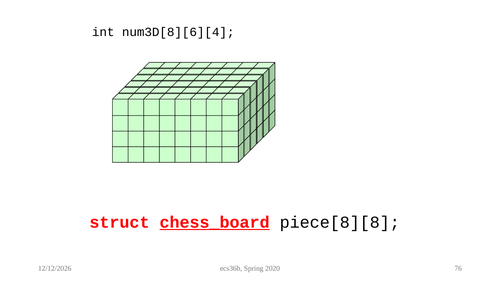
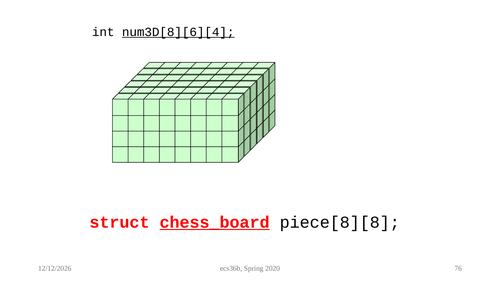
num3D[8][6][4 underline: none -> present
